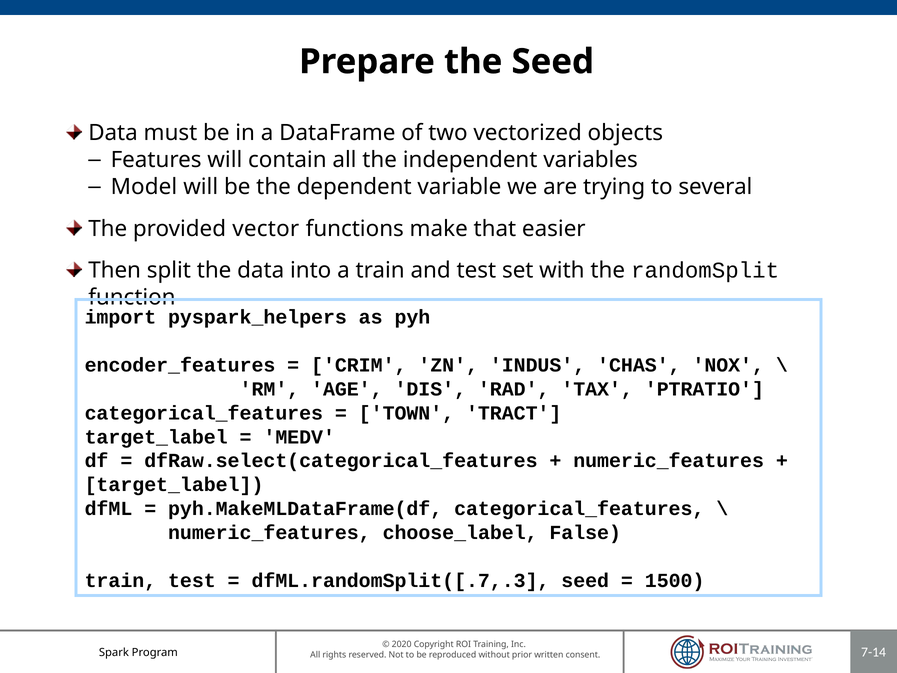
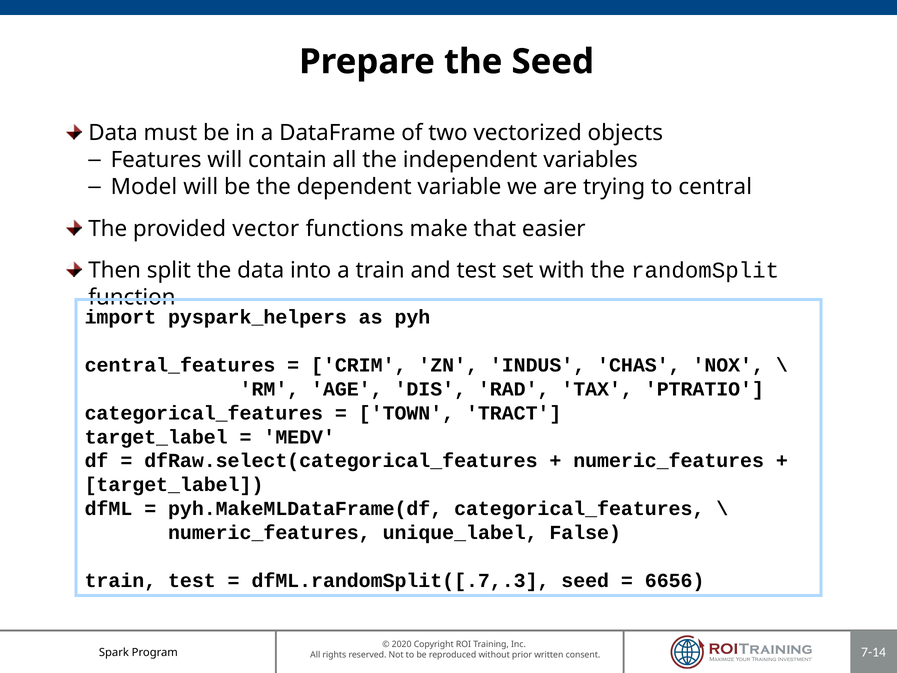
several: several -> central
encoder_features: encoder_features -> central_features
choose_label: choose_label -> unique_label
1500: 1500 -> 6656
